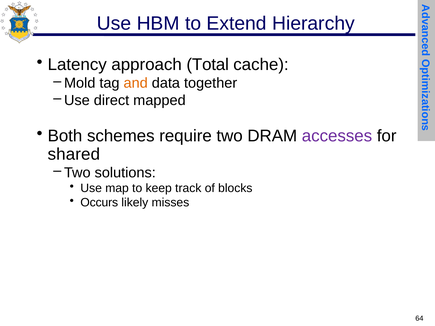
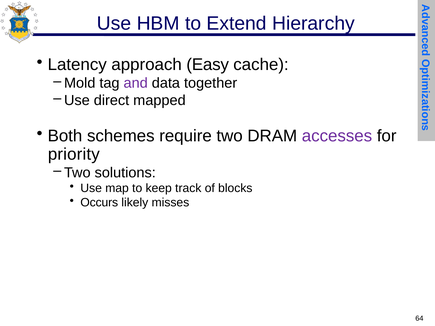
Total: Total -> Easy
and colour: orange -> purple
shared: shared -> priority
